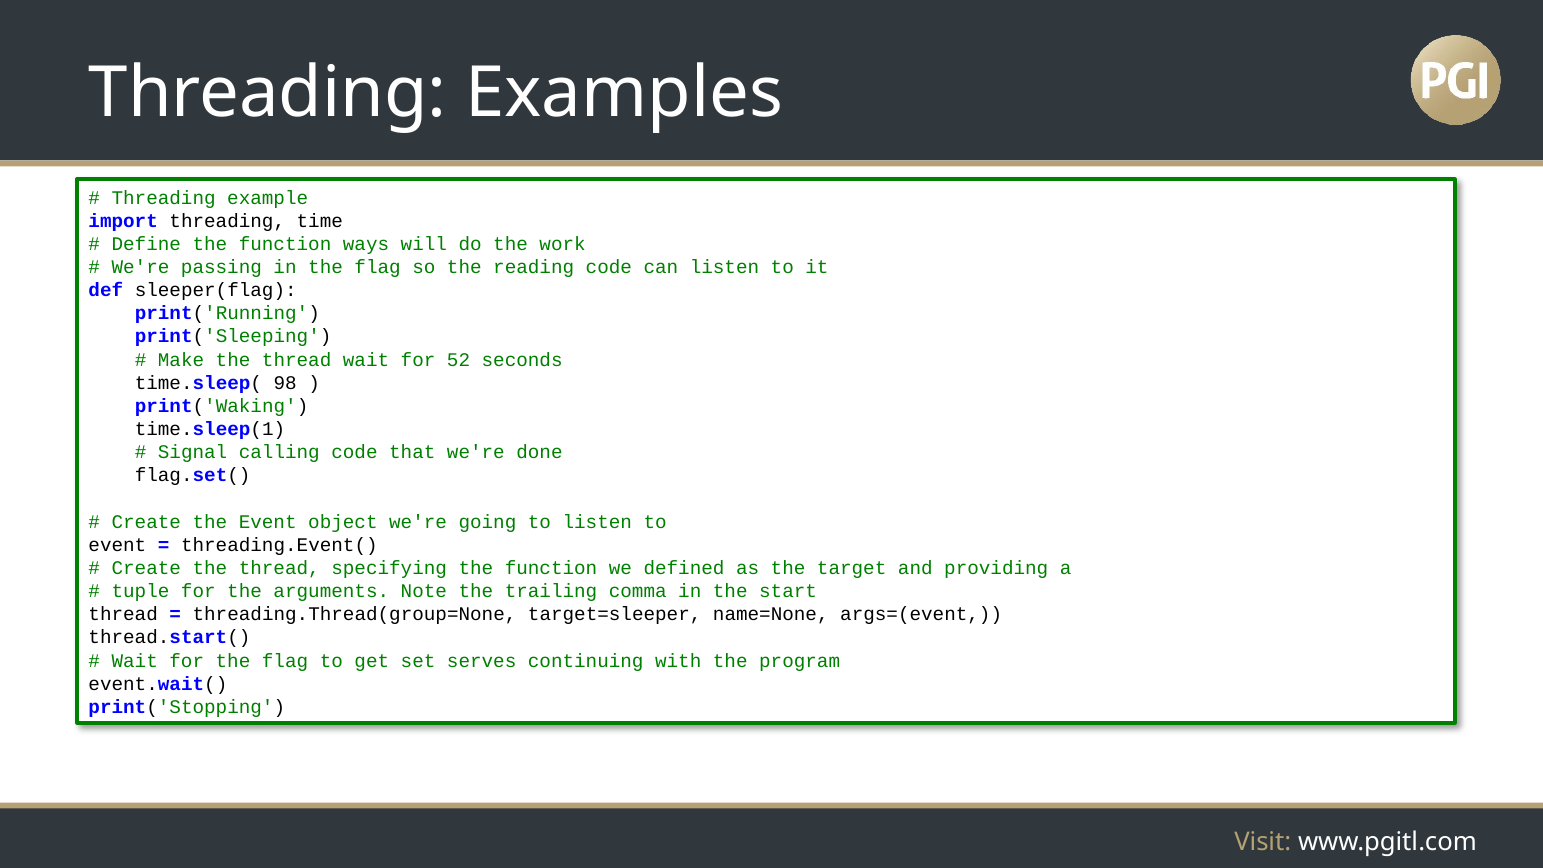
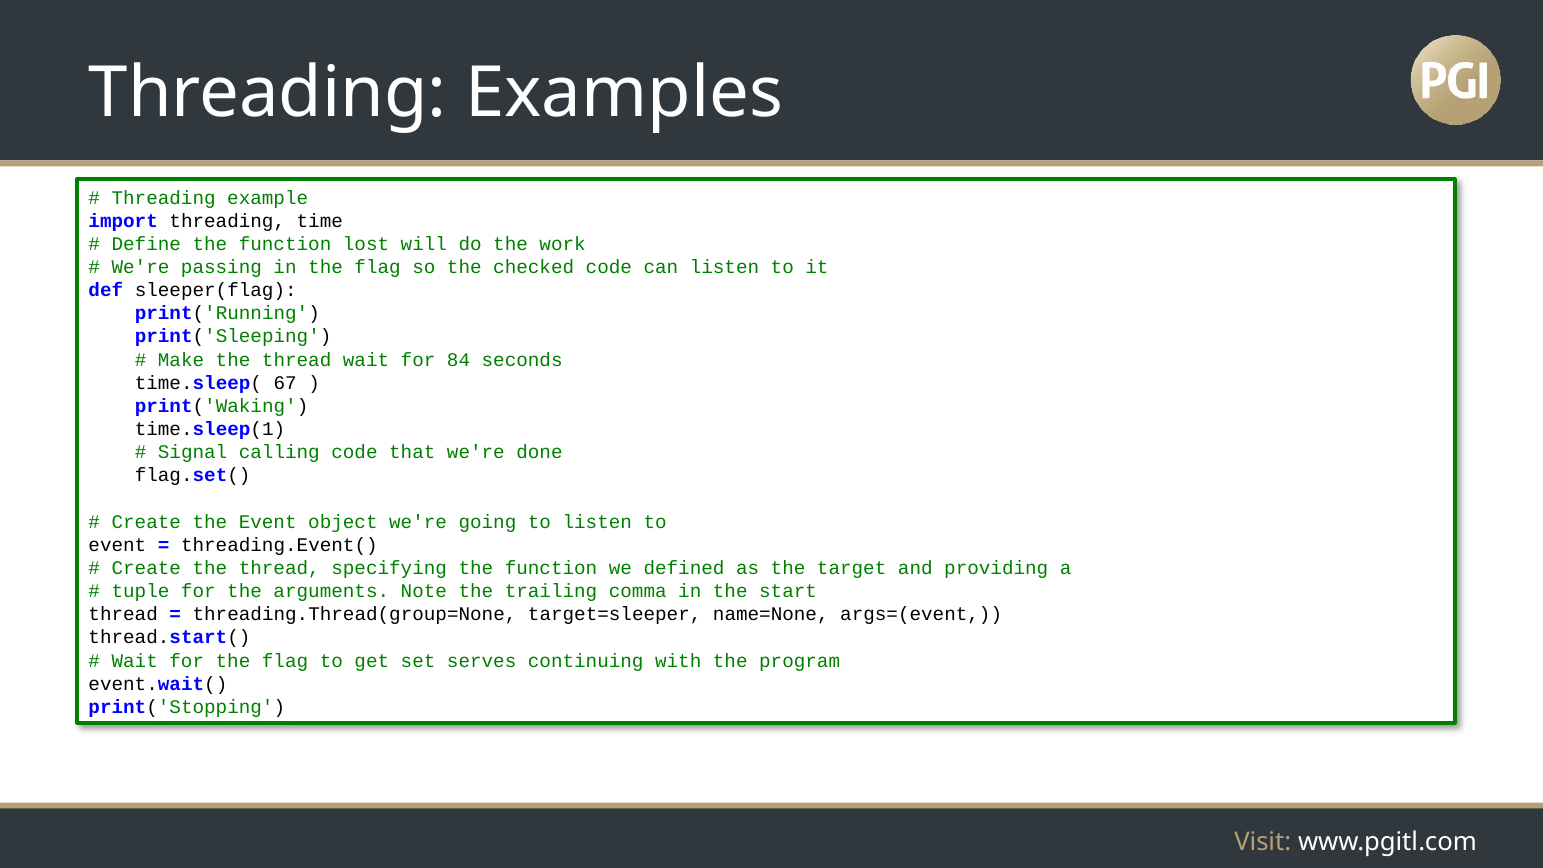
ways: ways -> lost
reading: reading -> checked
52: 52 -> 84
98: 98 -> 67
